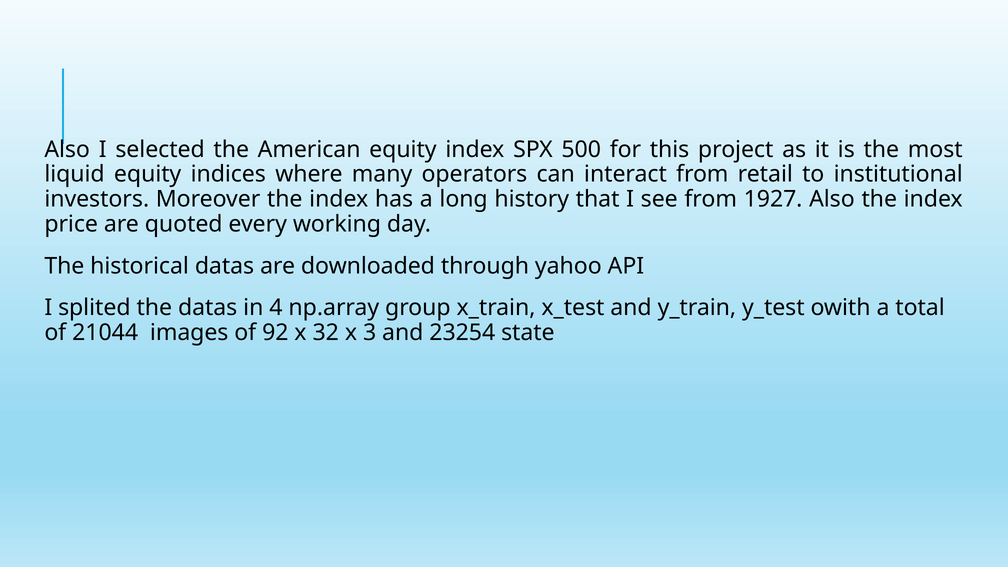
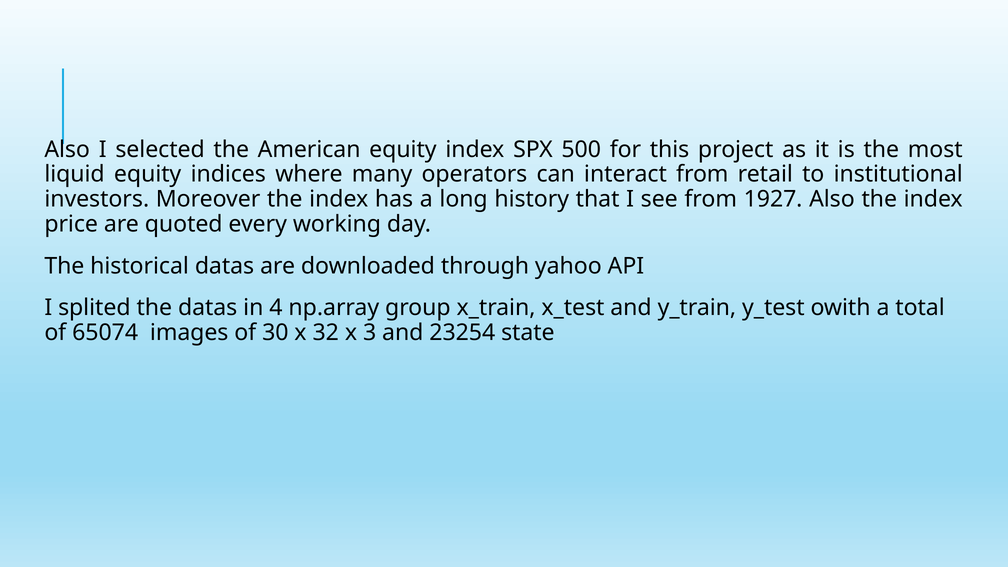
21044: 21044 -> 65074
92: 92 -> 30
